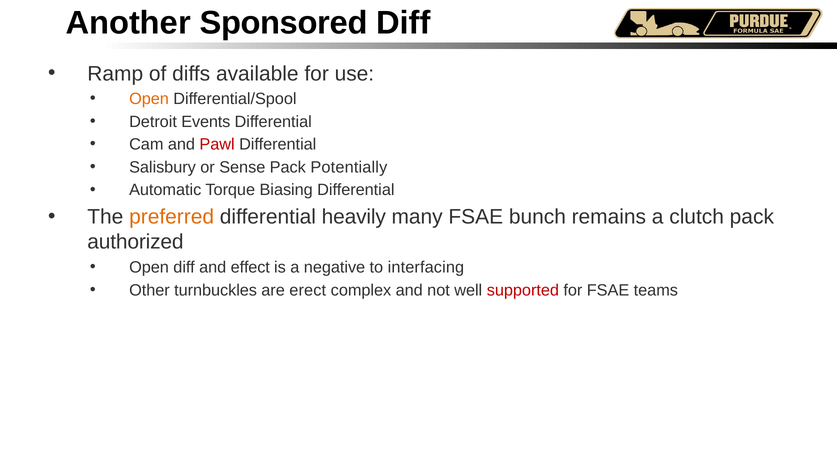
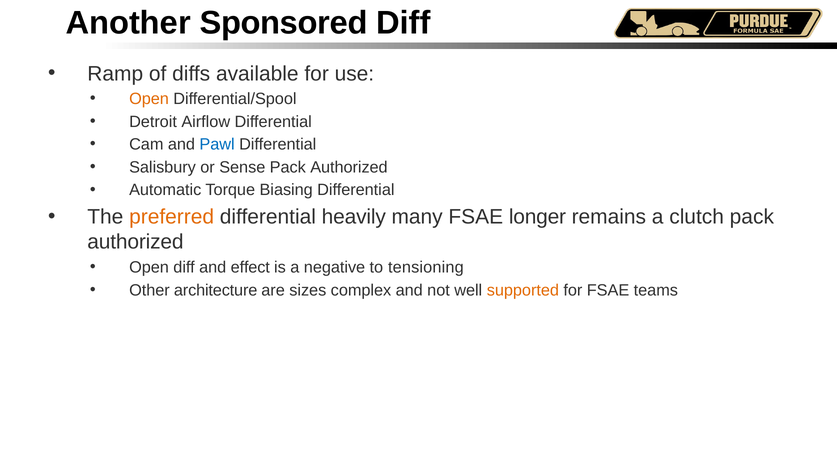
Events: Events -> Airflow
Pawl colour: red -> blue
Potentially at (349, 167): Potentially -> Authorized
bunch: bunch -> longer
interfacing: interfacing -> tensioning
turnbuckles: turnbuckles -> architecture
erect: erect -> sizes
supported colour: red -> orange
